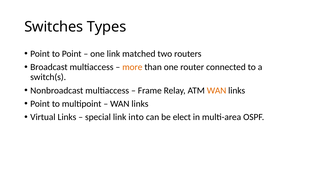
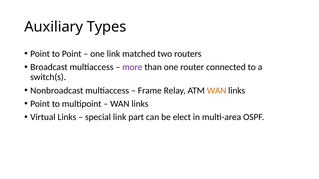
Switches: Switches -> Auxiliary
more colour: orange -> purple
into: into -> part
